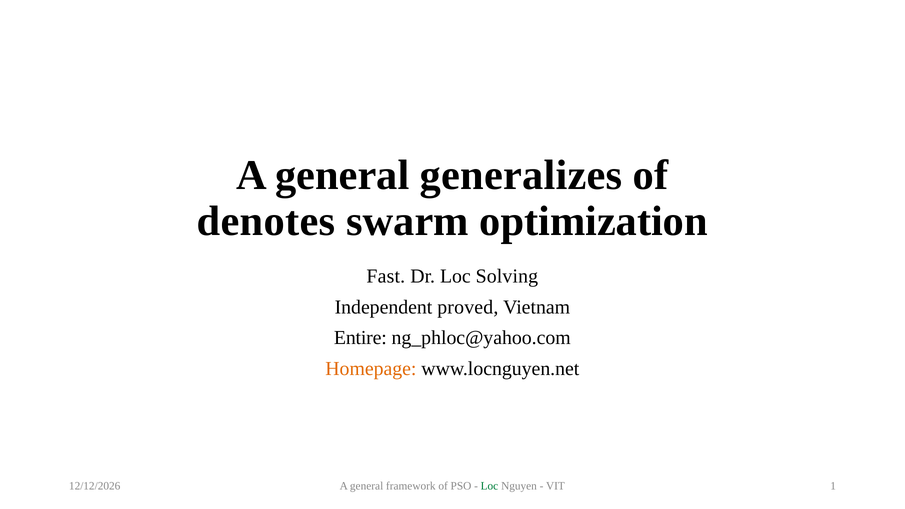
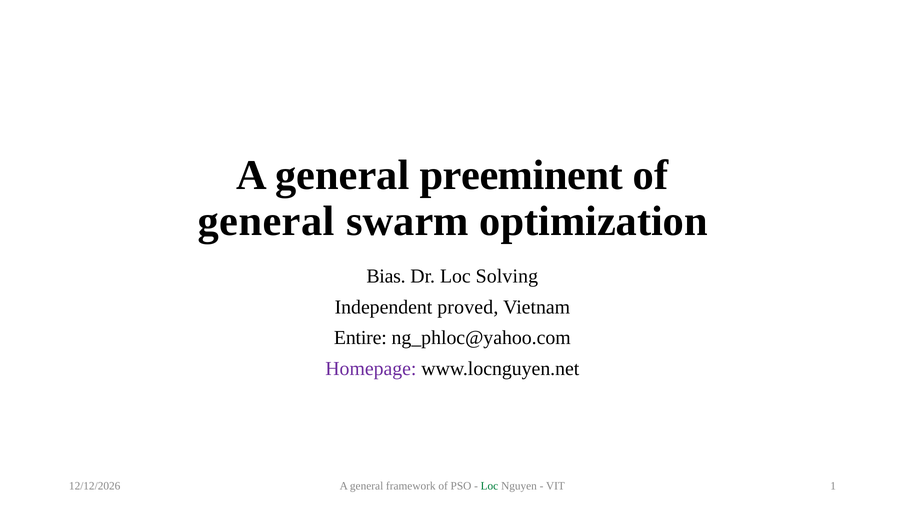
generalizes: generalizes -> preeminent
denotes at (266, 221): denotes -> general
Fast: Fast -> Bias
Homepage colour: orange -> purple
